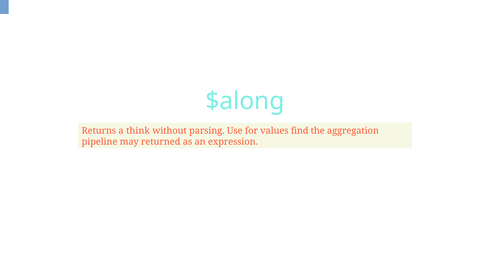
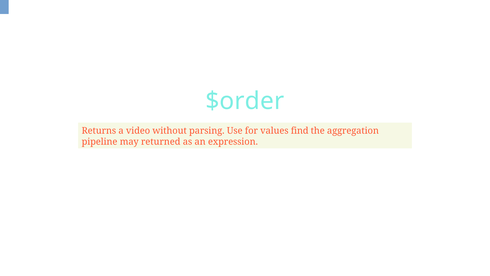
$along: $along -> $order
think: think -> video
